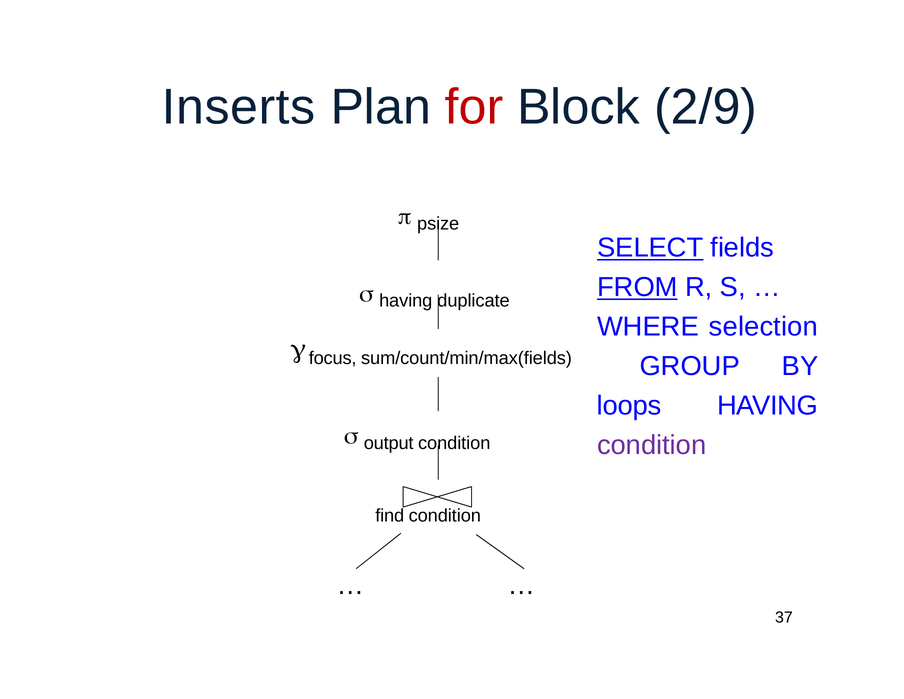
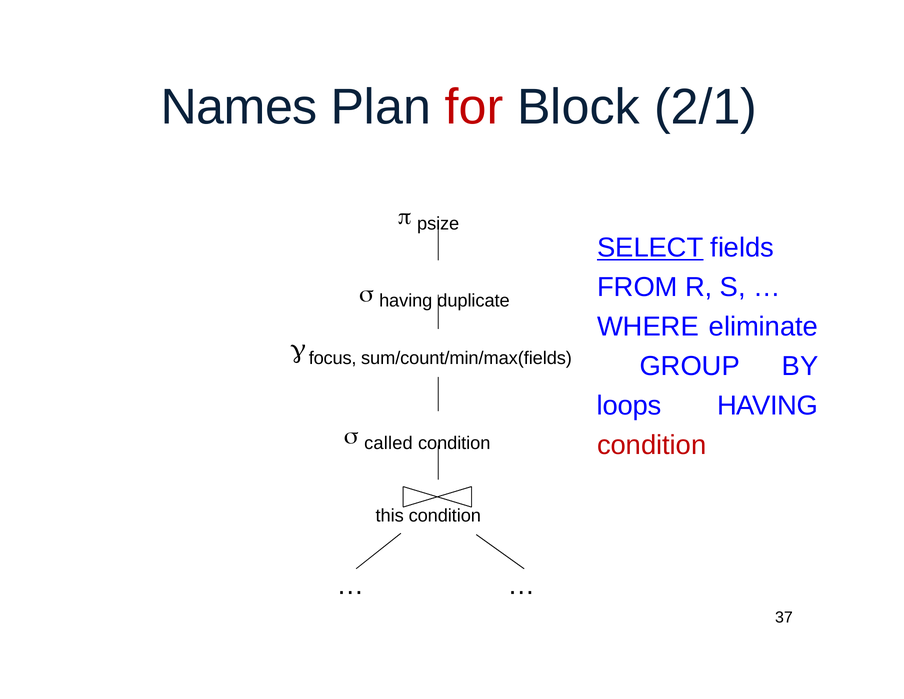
Inserts: Inserts -> Names
2/9: 2/9 -> 2/1
FROM underline: present -> none
selection: selection -> eliminate
output: output -> called
condition at (652, 445) colour: purple -> red
find: find -> this
